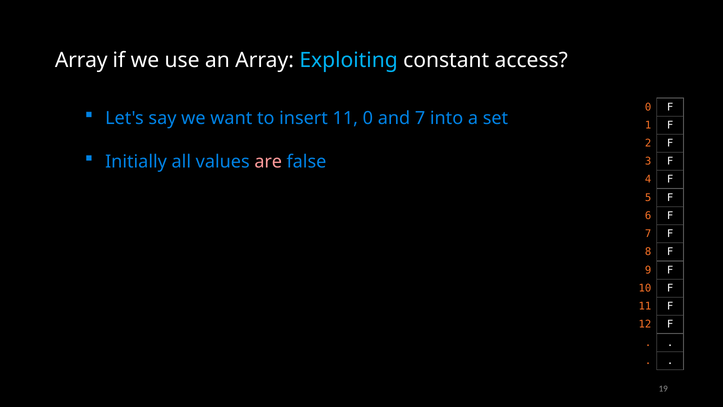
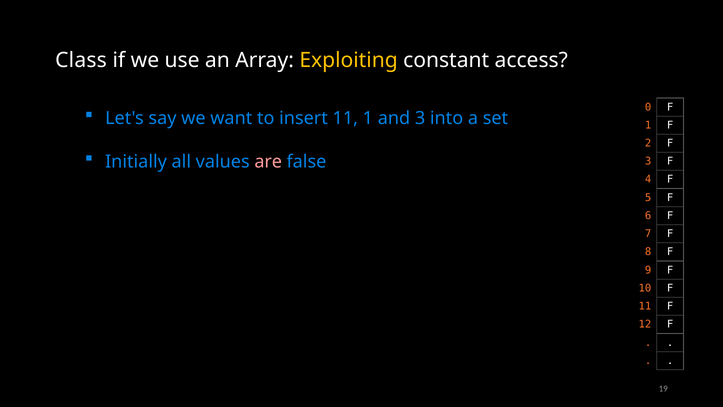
Array at (81, 60): Array -> Class
Exploiting colour: light blue -> yellow
11 0: 0 -> 1
and 7: 7 -> 3
